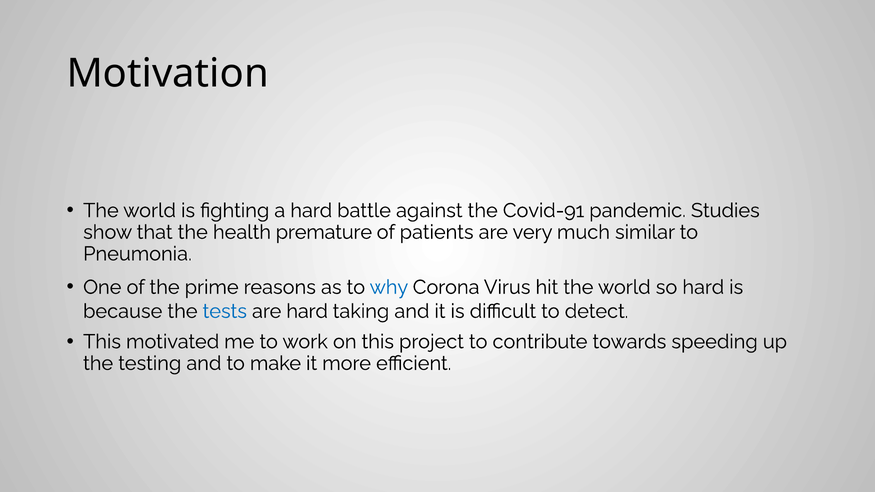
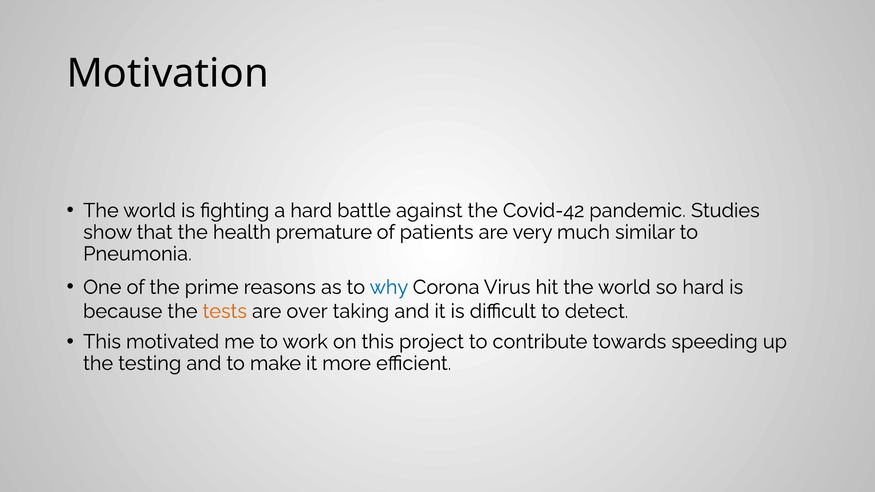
Covid-91: Covid-91 -> Covid-42
tests colour: blue -> orange
are hard: hard -> over
